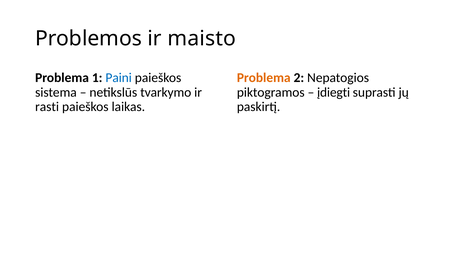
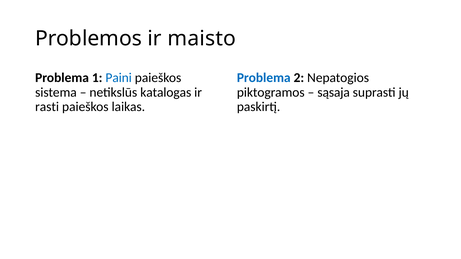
Problema at (264, 78) colour: orange -> blue
tvarkymo: tvarkymo -> katalogas
įdiegti: įdiegti -> sąsaja
